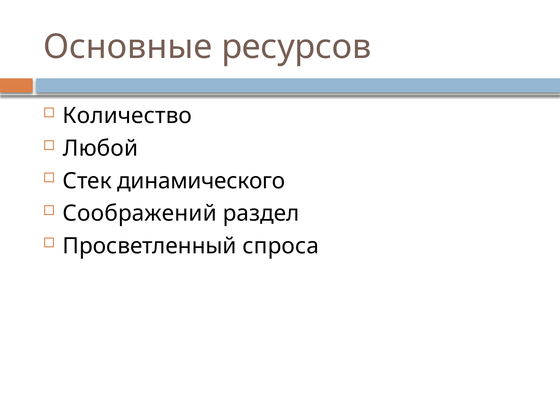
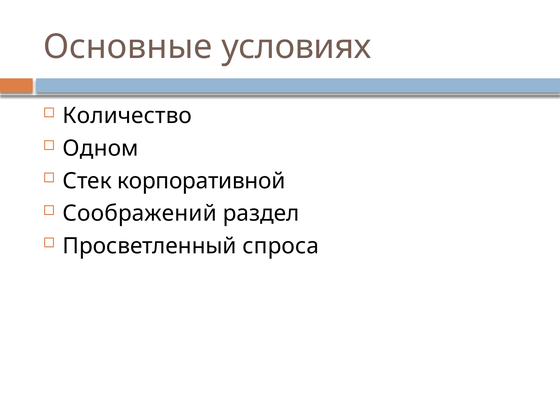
ресурсов: ресурсов -> условиях
Любой: Любой -> Одном
динамического: динамического -> корпоративной
